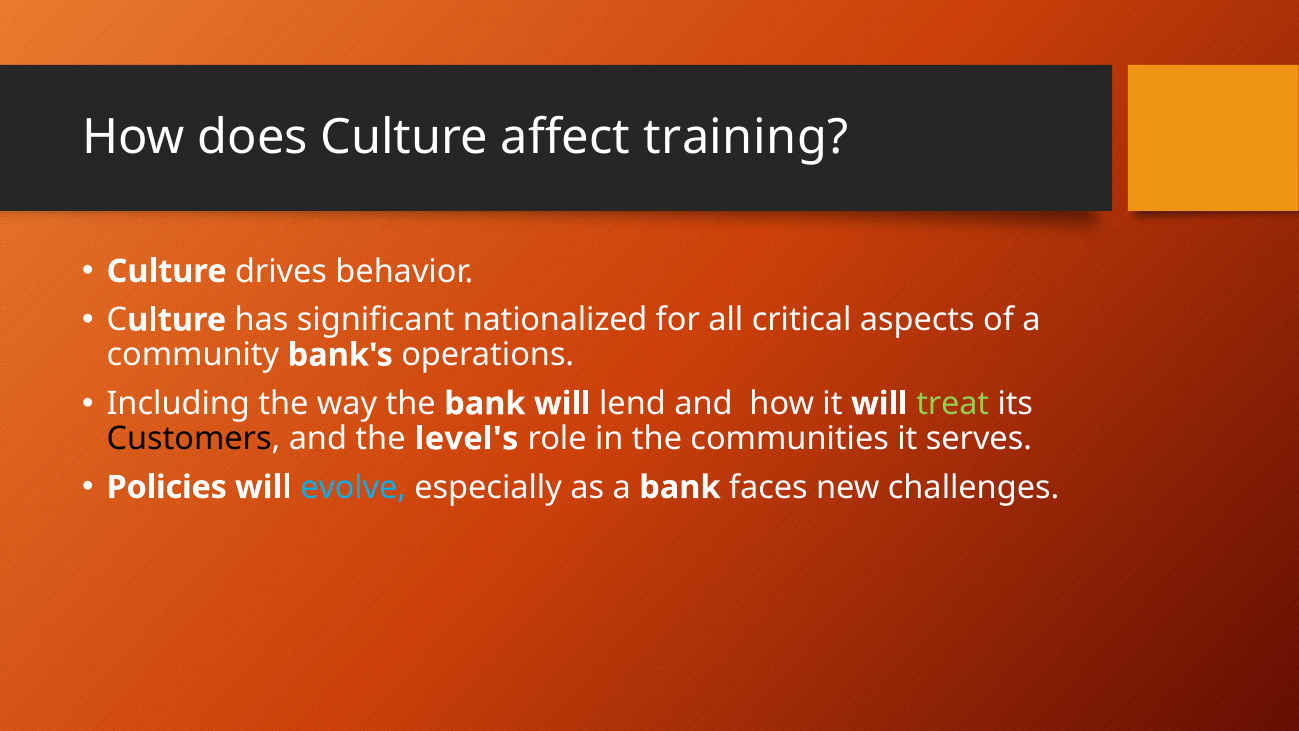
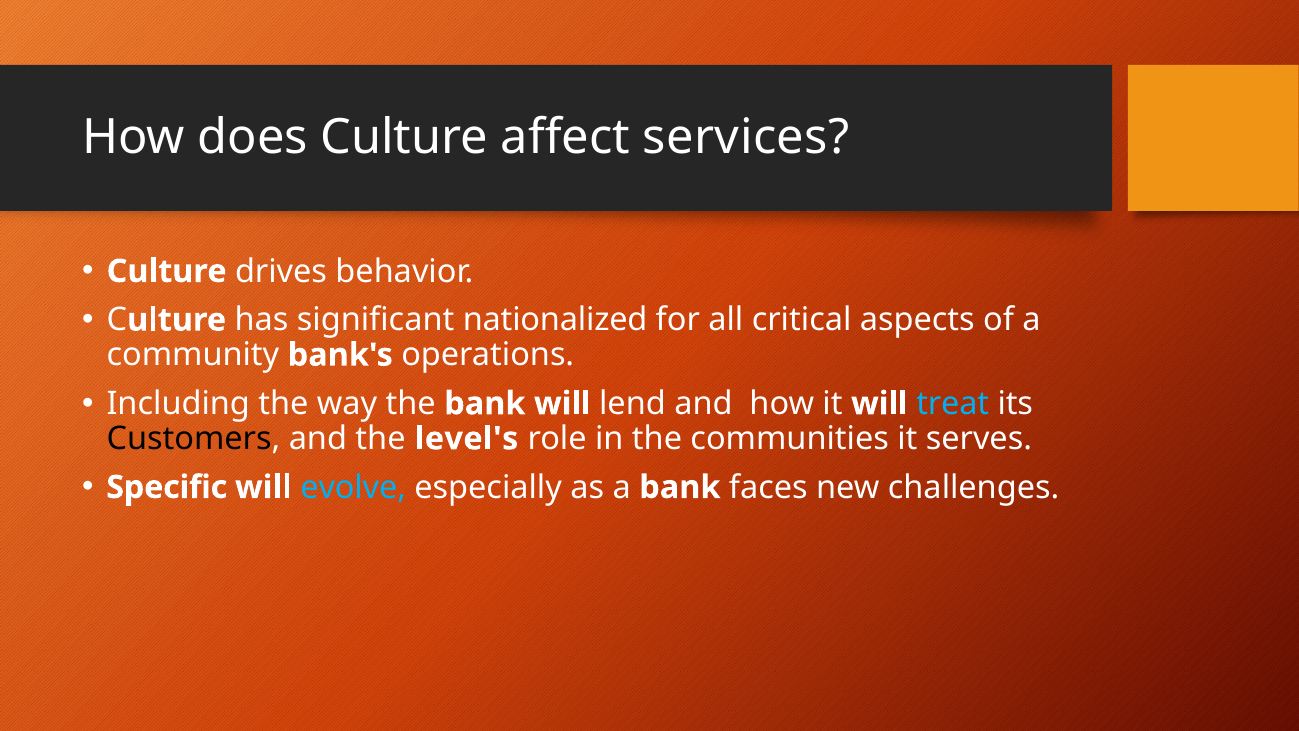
training: training -> services
treat colour: light green -> light blue
Policies: Policies -> Specific
